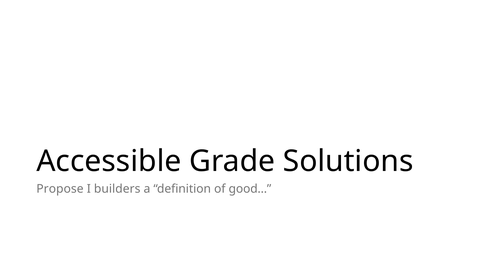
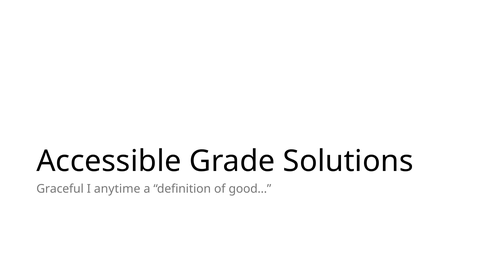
Propose: Propose -> Graceful
builders: builders -> anytime
